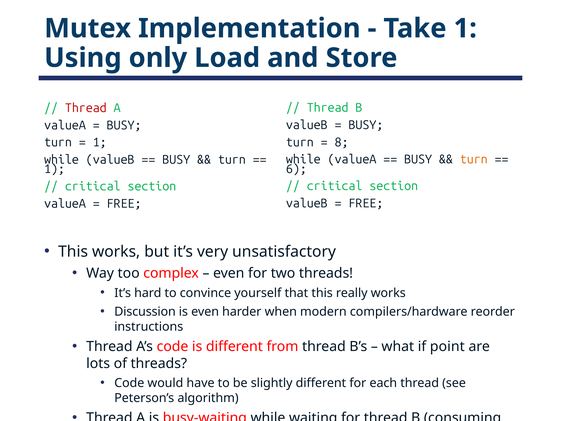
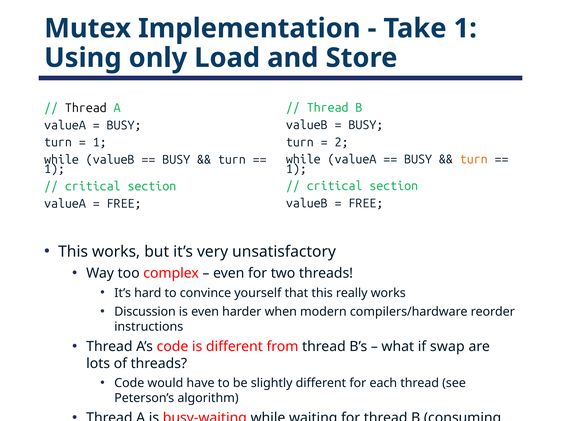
Thread at (86, 108) colour: red -> black
8: 8 -> 2
6 at (296, 169): 6 -> 1
point: point -> swap
